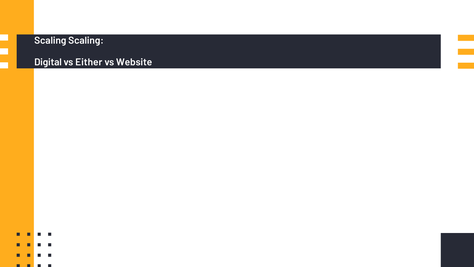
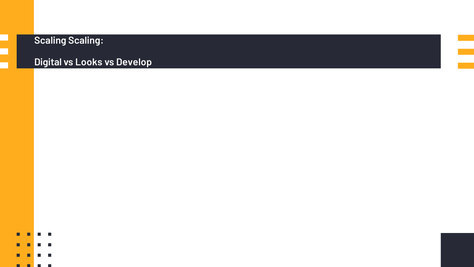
Either: Either -> Looks
Website: Website -> Develop
